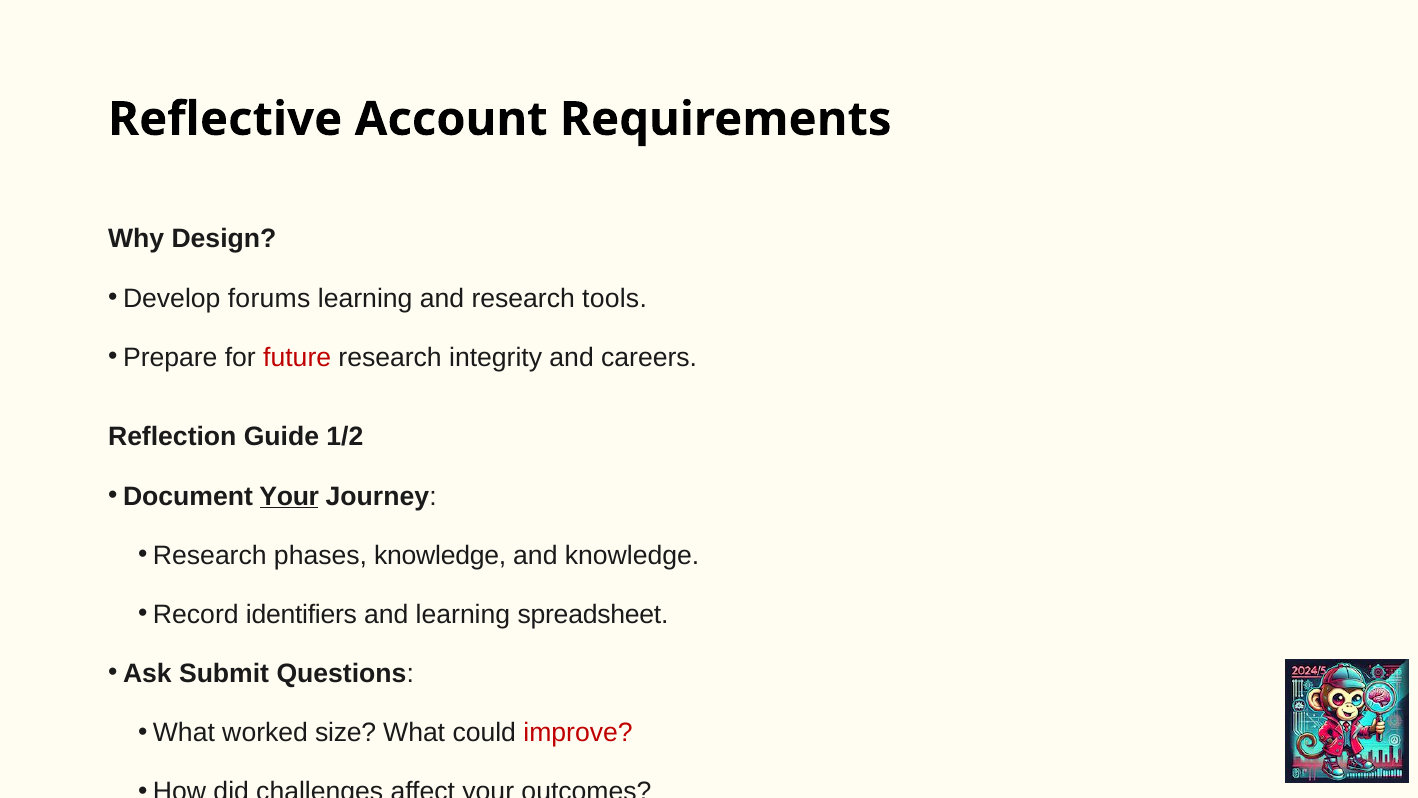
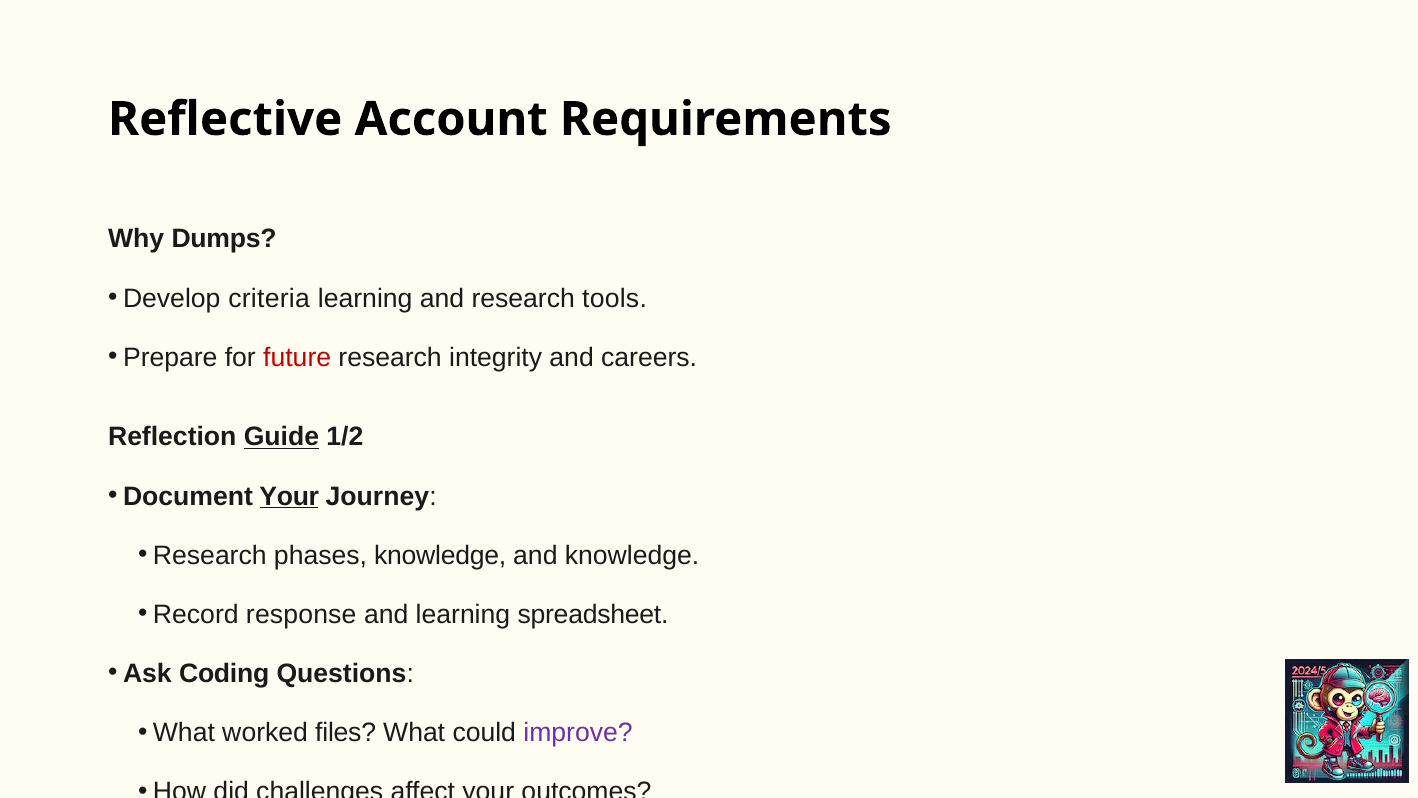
Design: Design -> Dumps
forums: forums -> criteria
Guide at (281, 437) underline: none -> present
identifiers: identifiers -> response
Submit: Submit -> Coding
size: size -> files
improve colour: red -> purple
